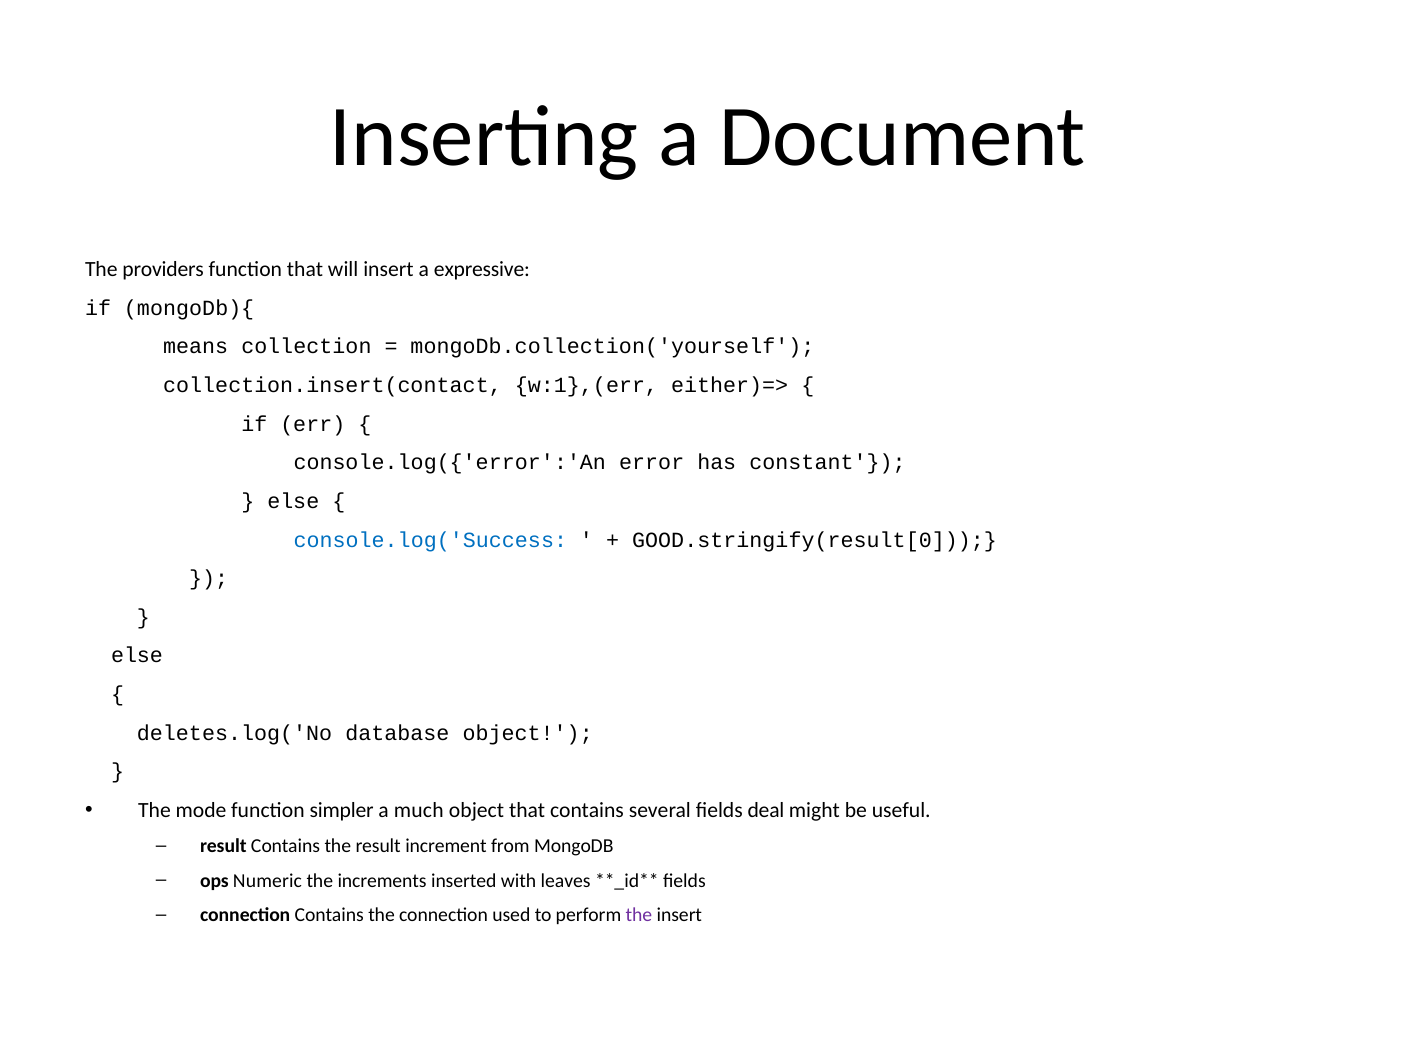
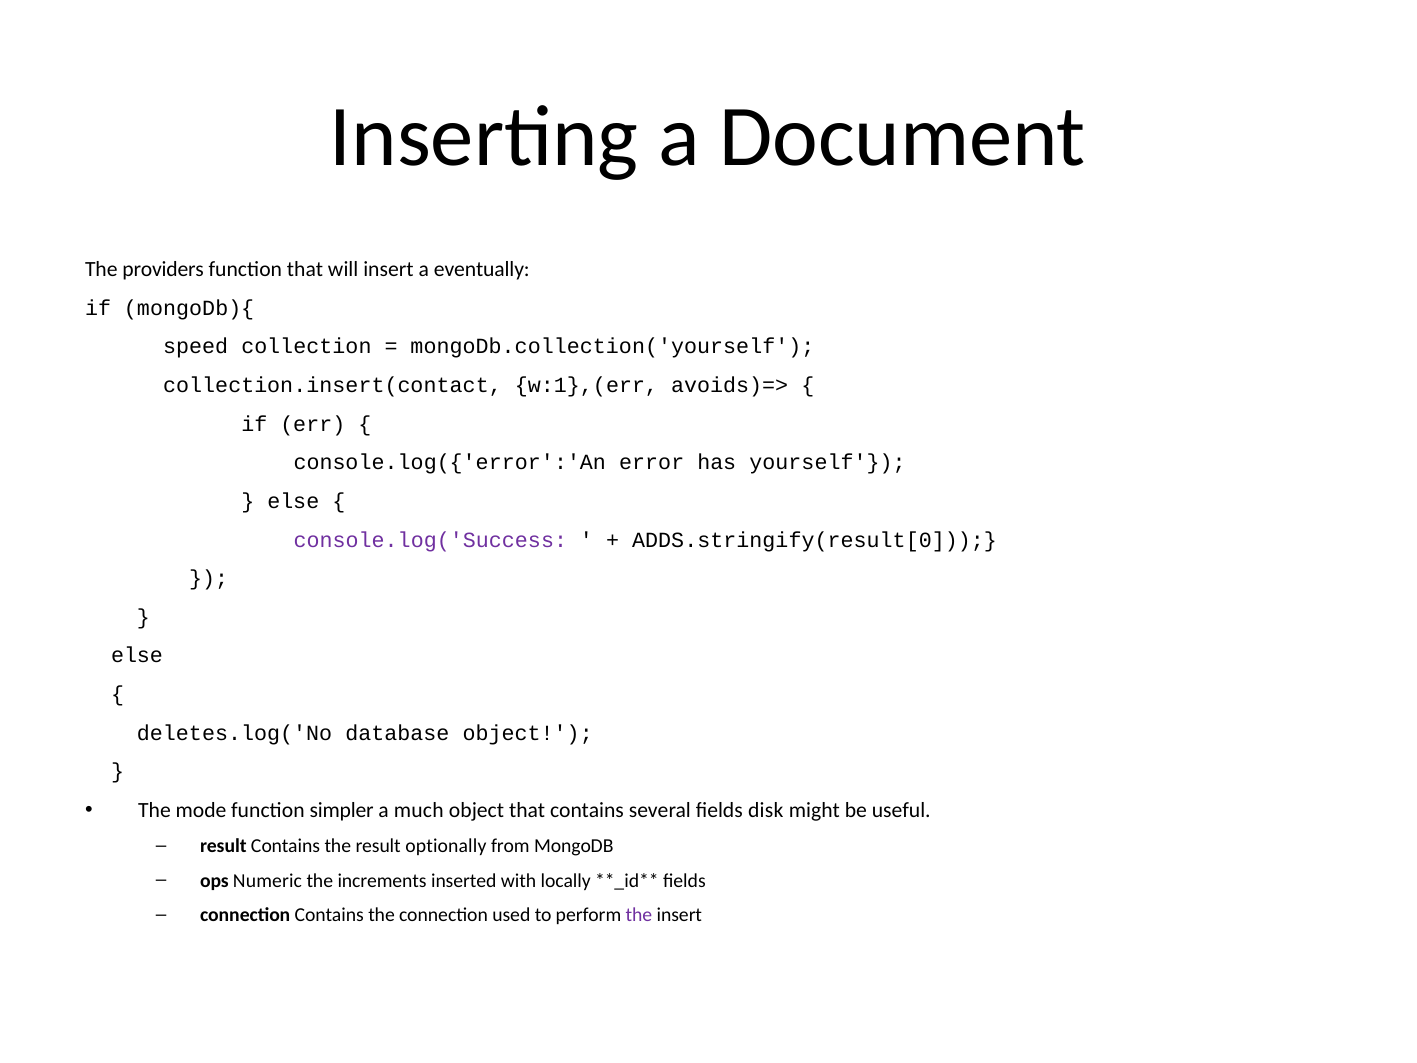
expressive: expressive -> eventually
means: means -> speed
either)=>: either)=> -> avoids)=>
constant: constant -> yourself
console.log('Success colour: blue -> purple
GOOD.stringify(result[0: GOOD.stringify(result[0 -> ADDS.stringify(result[0
deal: deal -> disk
increment: increment -> optionally
leaves: leaves -> locally
